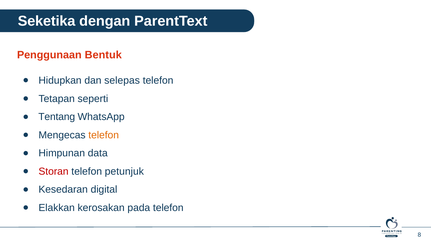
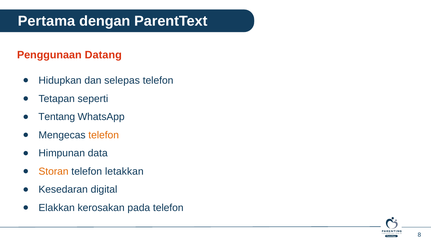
Seketika: Seketika -> Pertama
Bentuk: Bentuk -> Datang
Storan colour: red -> orange
petunjuk: petunjuk -> letakkan
